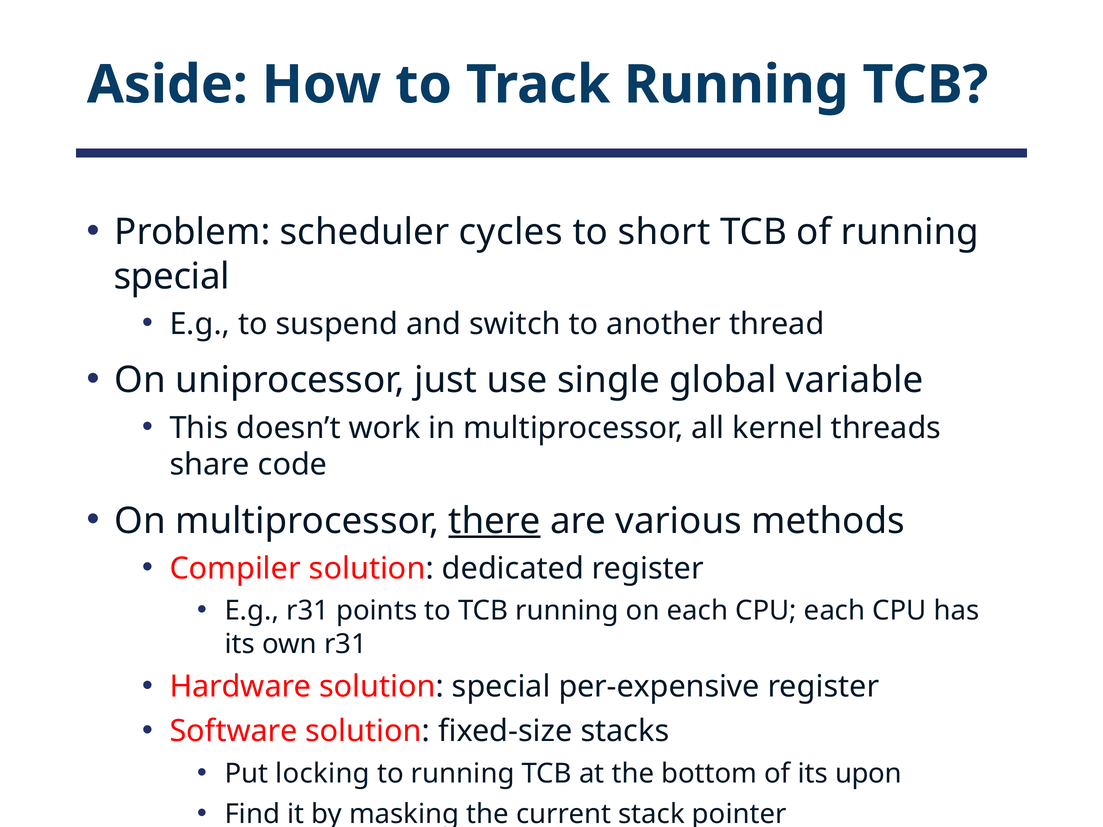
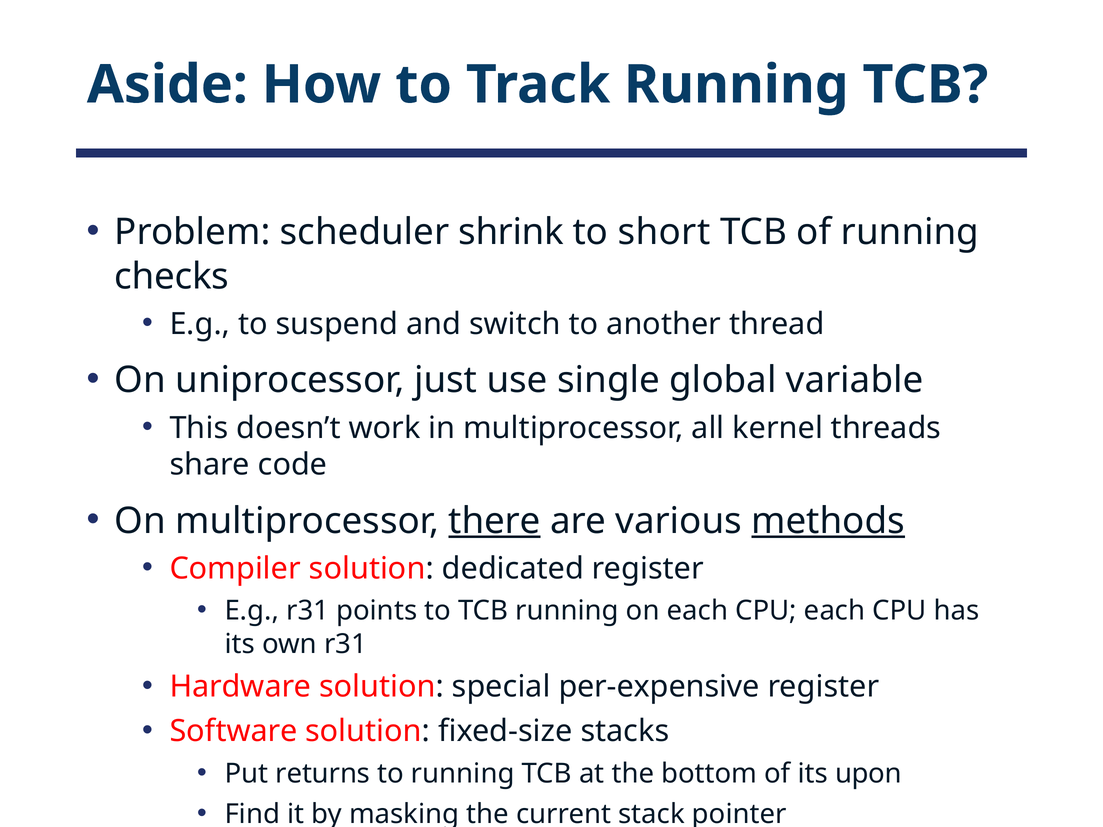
cycles: cycles -> shrink
special at (172, 277): special -> checks
methods underline: none -> present
locking: locking -> returns
